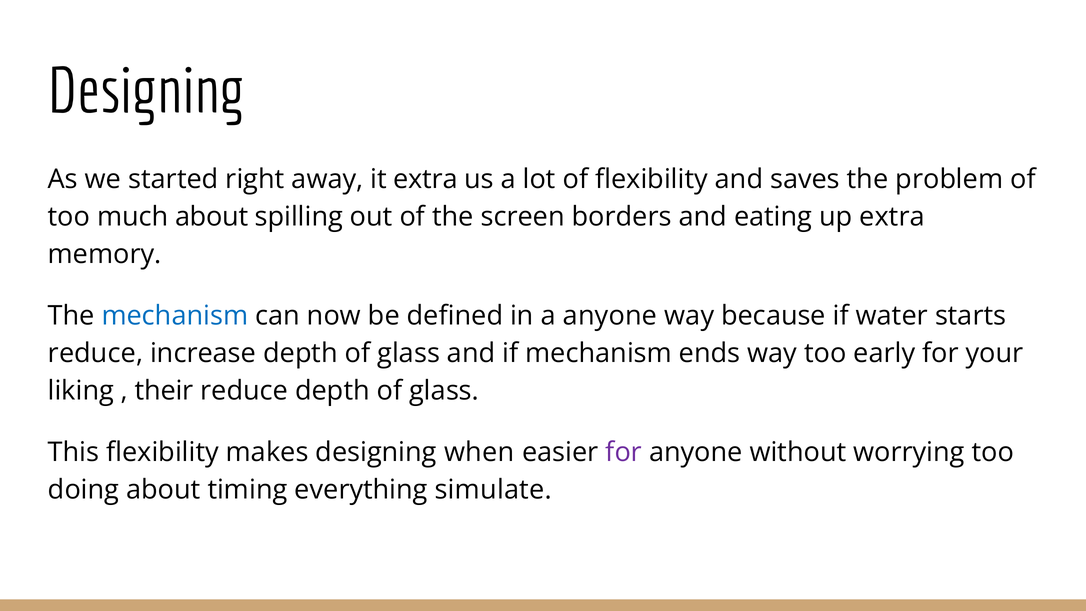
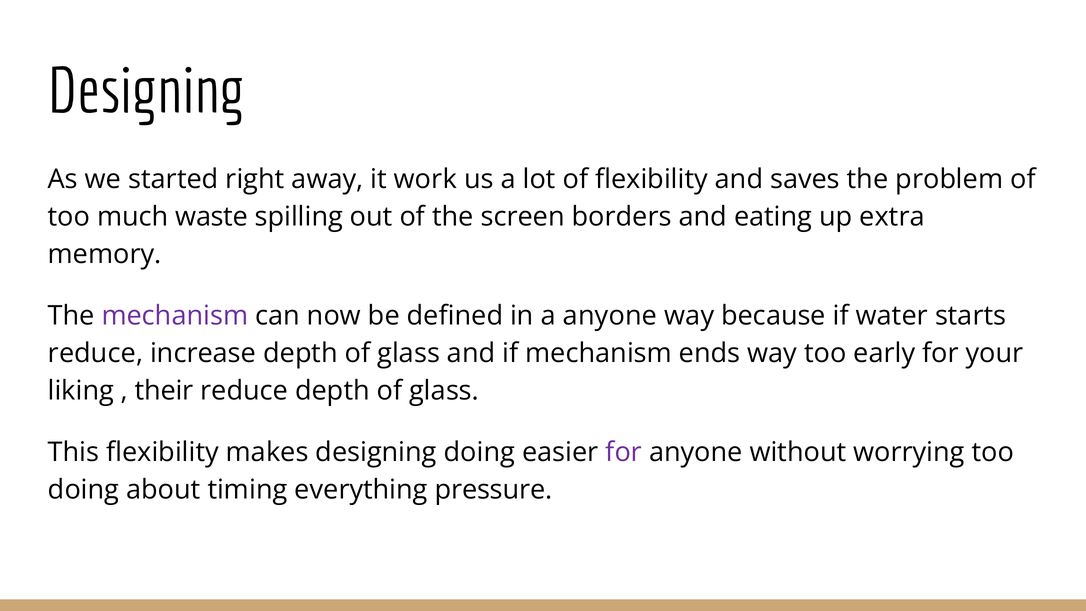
it extra: extra -> work
much about: about -> waste
mechanism at (175, 316) colour: blue -> purple
designing when: when -> doing
simulate: simulate -> pressure
